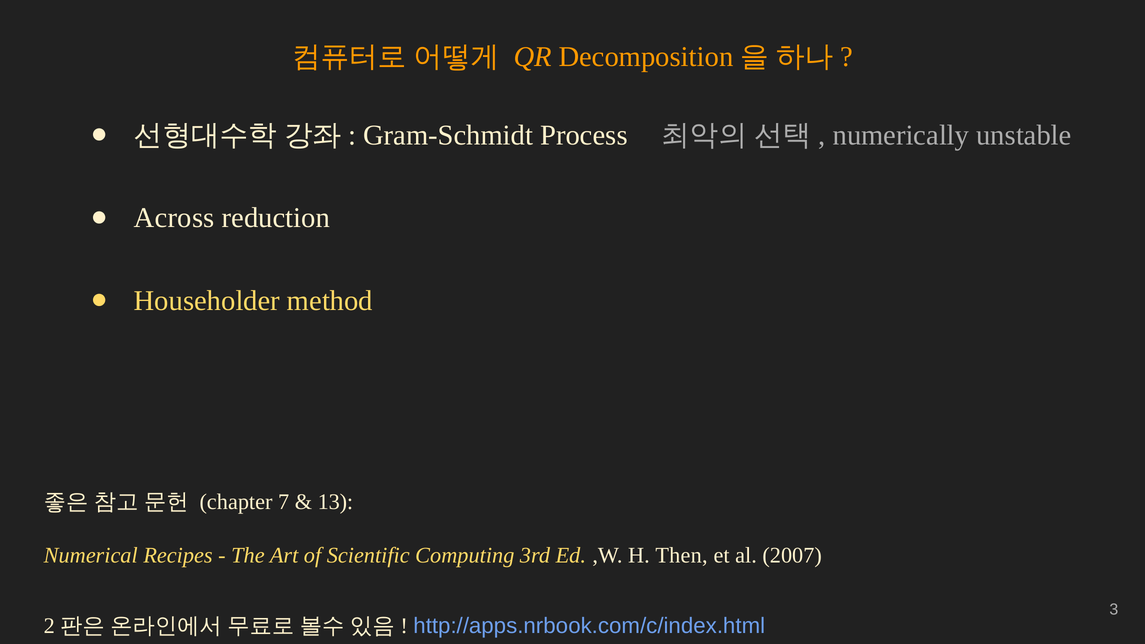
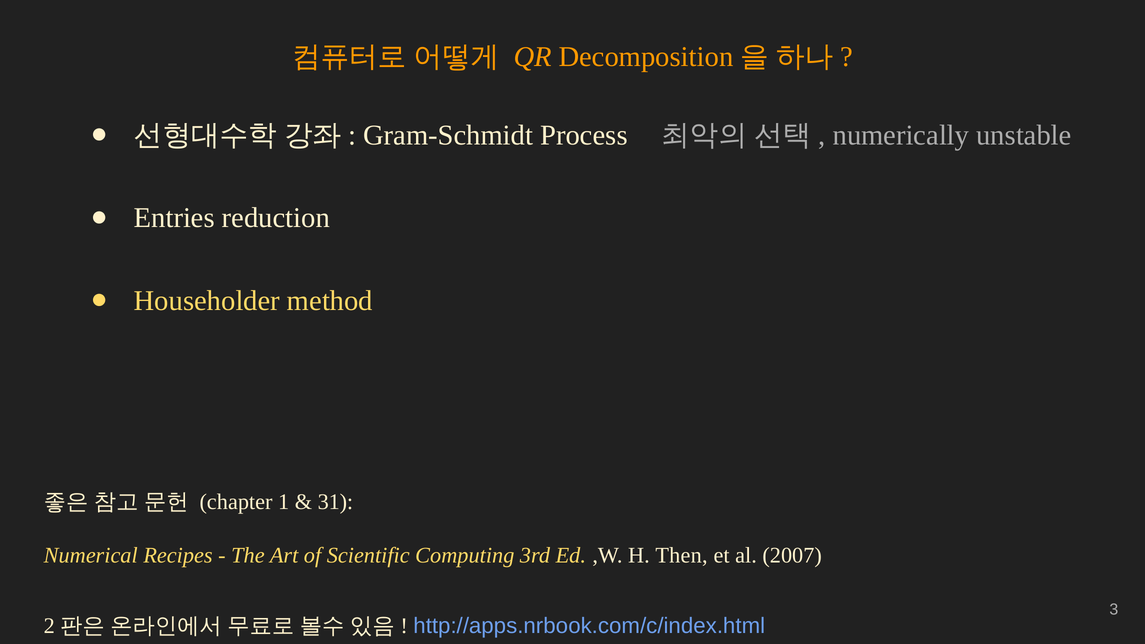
Across: Across -> Entries
7: 7 -> 1
13: 13 -> 31
